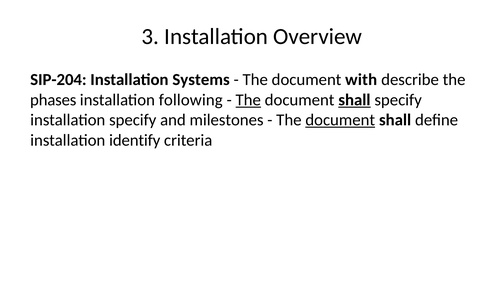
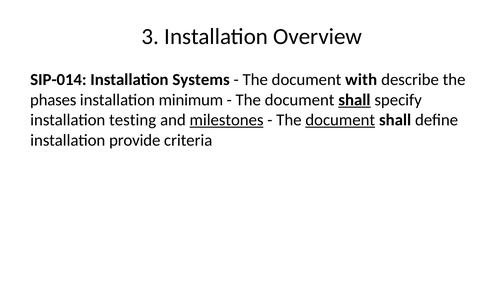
SIP-204: SIP-204 -> SIP-014
following: following -> minimum
The at (248, 100) underline: present -> none
installation specify: specify -> testing
milestones underline: none -> present
identify: identify -> provide
